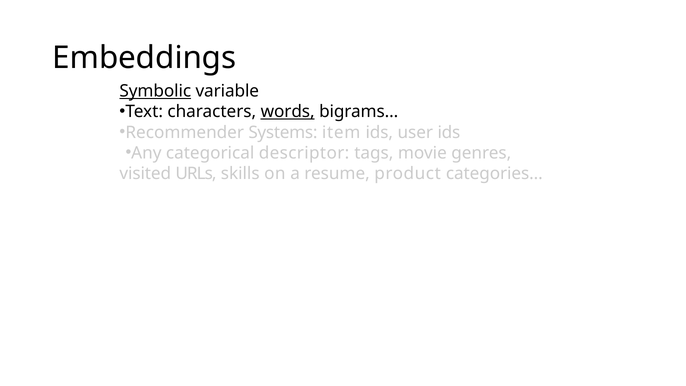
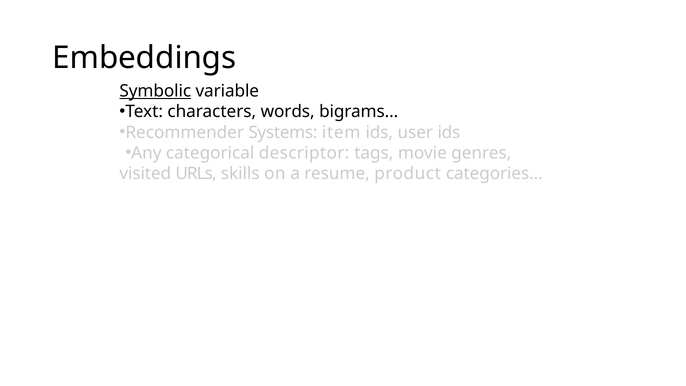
words underline: present -> none
